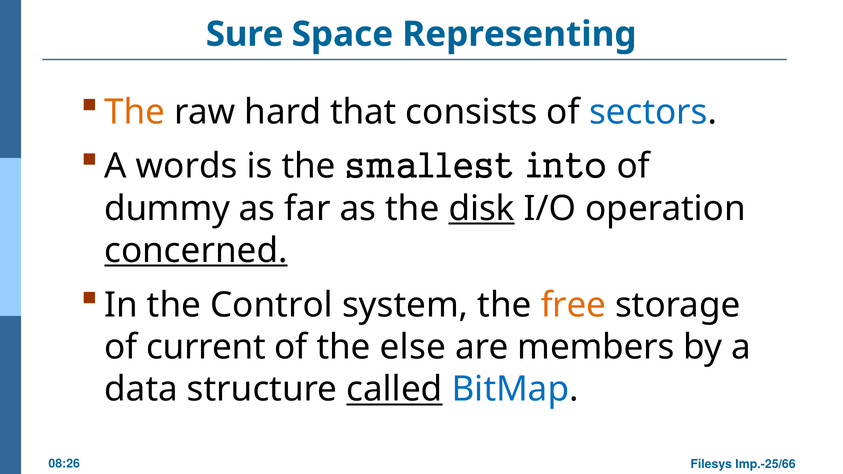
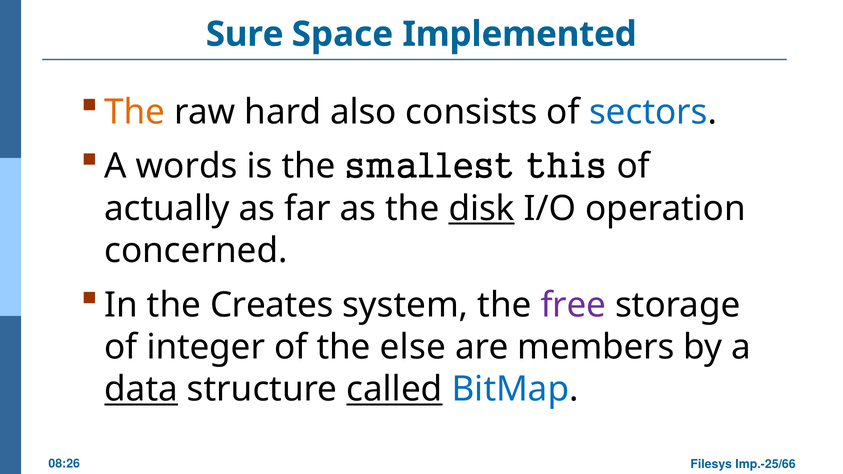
Representing: Representing -> Implemented
that: that -> also
into: into -> this
dummy: dummy -> actually
concerned underline: present -> none
Control: Control -> Creates
free colour: orange -> purple
current: current -> integer
data underline: none -> present
